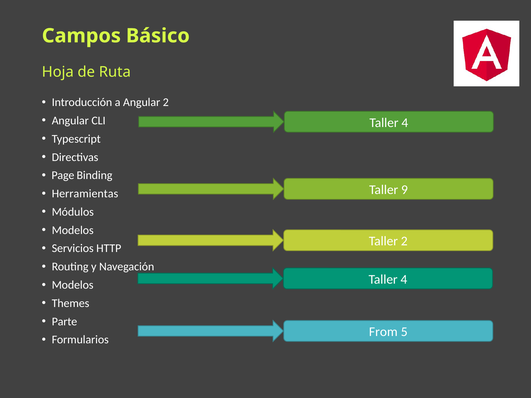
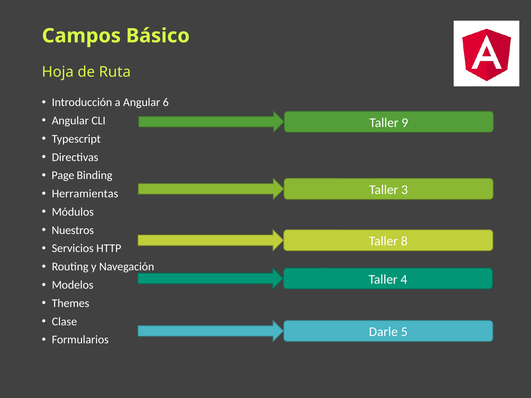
Angular 2: 2 -> 6
4 at (405, 123): 4 -> 9
9: 9 -> 3
Modelos at (73, 230): Modelos -> Nuestros
Taller 2: 2 -> 8
Parte: Parte -> Clase
From: From -> Darle
